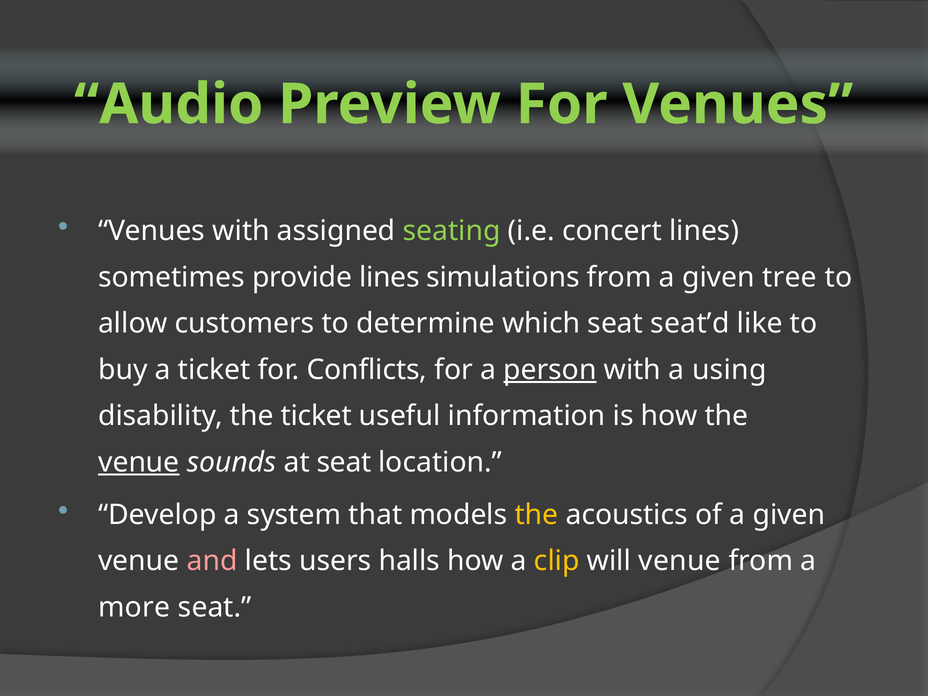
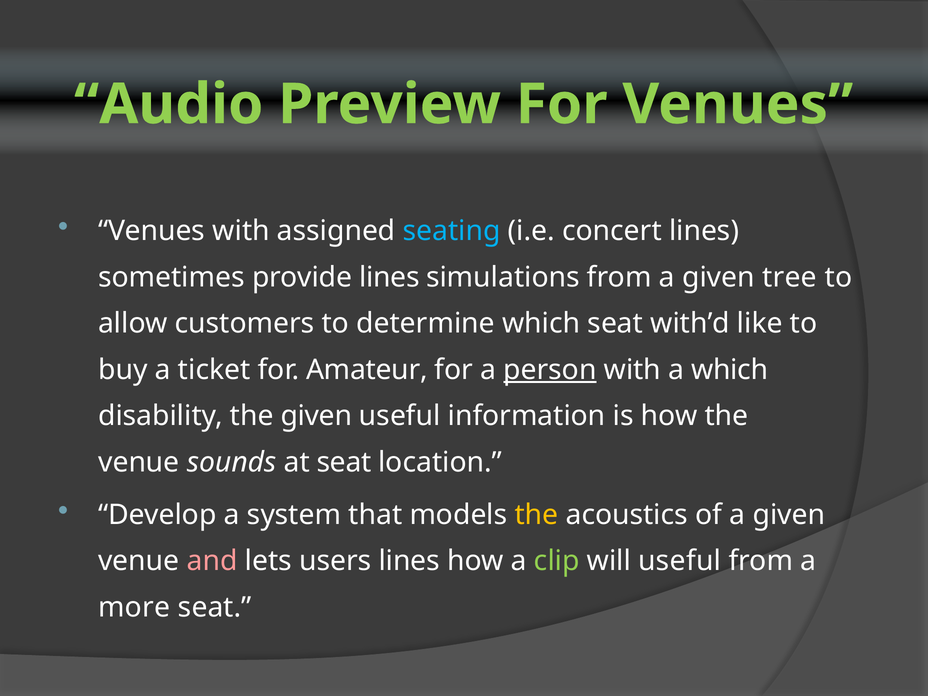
seating colour: light green -> light blue
seat’d: seat’d -> with’d
Conflicts: Conflicts -> Amateur
a using: using -> which
the ticket: ticket -> given
venue at (139, 462) underline: present -> none
users halls: halls -> lines
clip colour: yellow -> light green
will venue: venue -> useful
